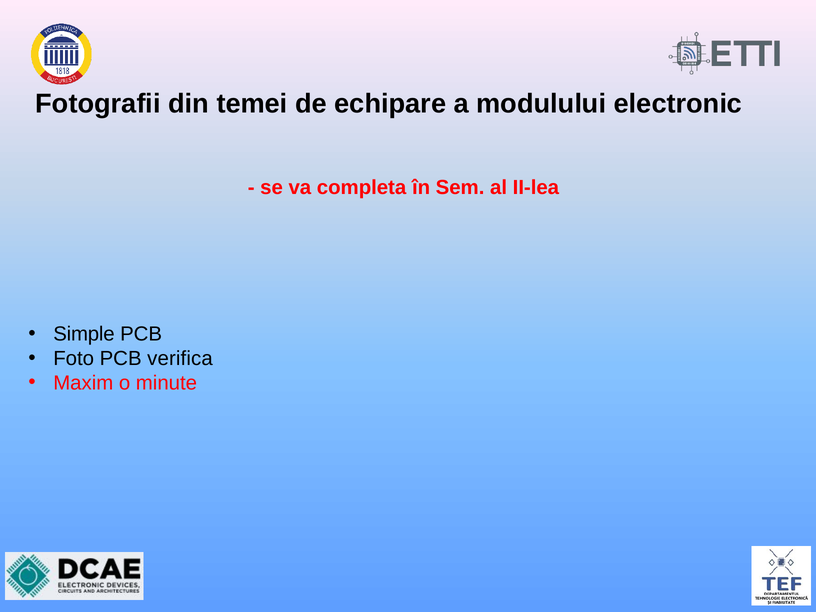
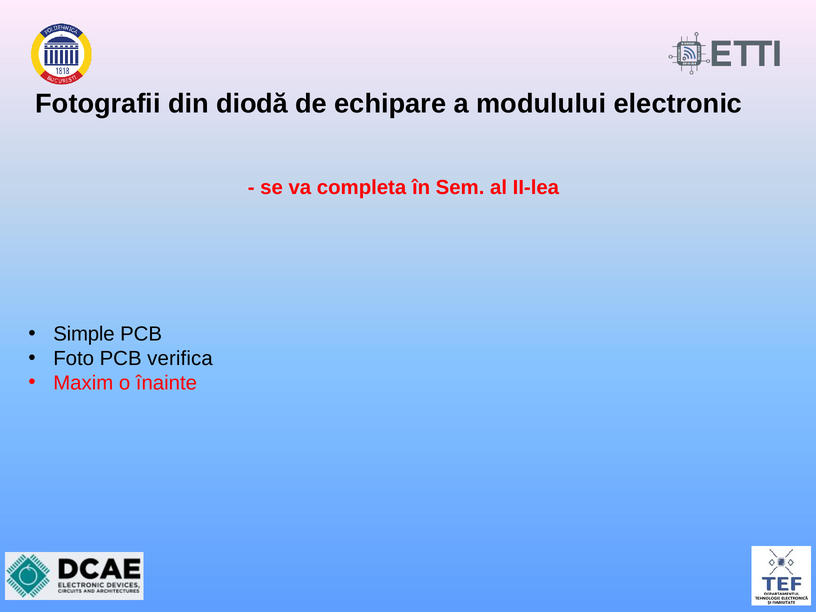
temei: temei -> diodă
minute: minute -> înainte
